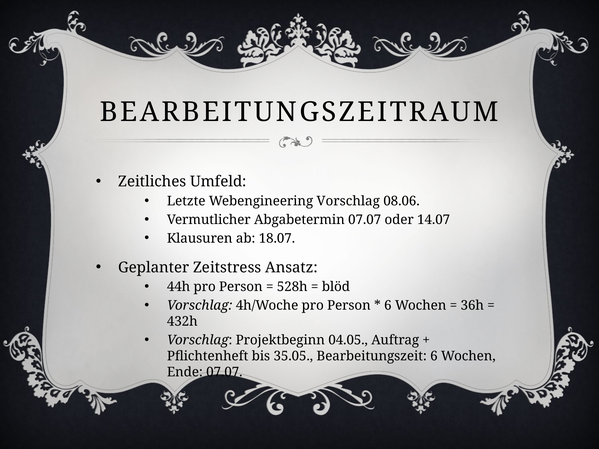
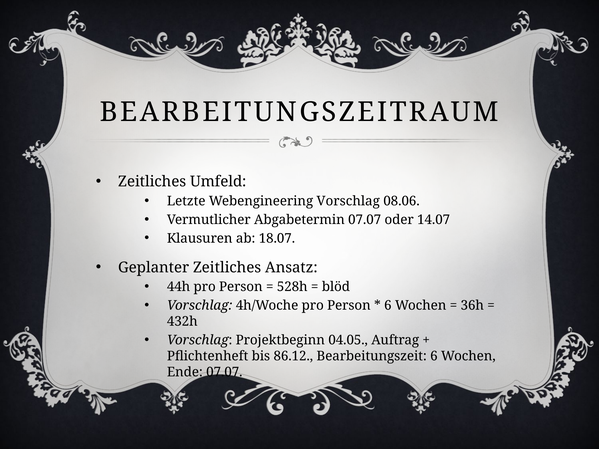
Geplanter Zeitstress: Zeitstress -> Zeitliches
35.05: 35.05 -> 86.12
